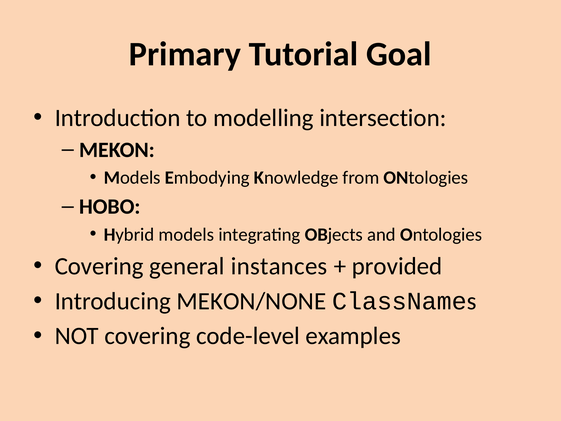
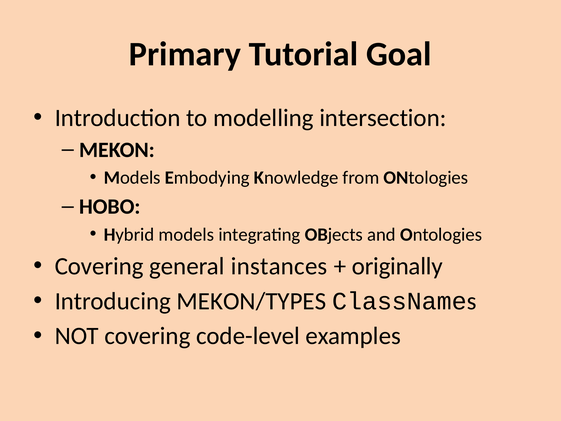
provided: provided -> originally
MEKON/NONE: MEKON/NONE -> MEKON/TYPES
